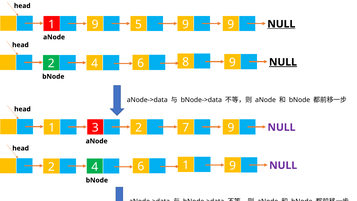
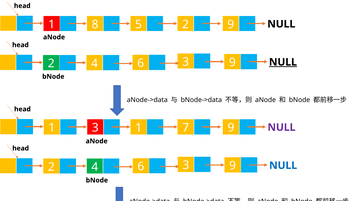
1 9: 9 -> 8
5 9: 9 -> 2
NULL at (281, 24) underline: present -> none
8 at (186, 62): 8 -> 3
3 2: 2 -> 1
NULL at (283, 165) colour: purple -> blue
1 at (186, 165): 1 -> 3
